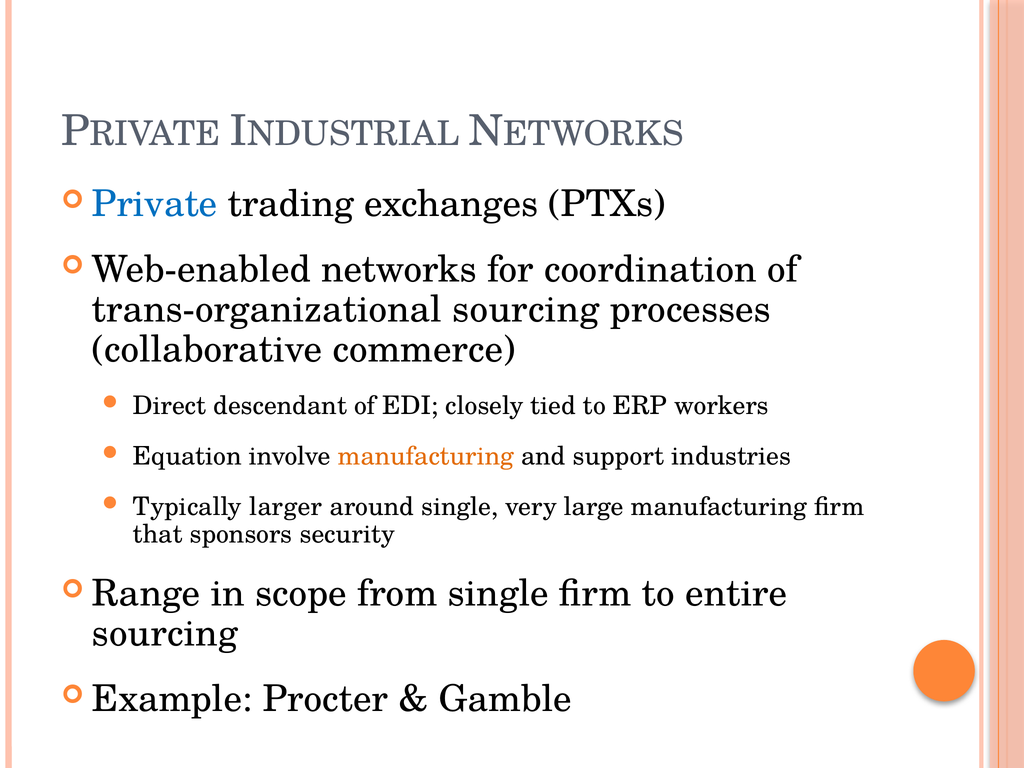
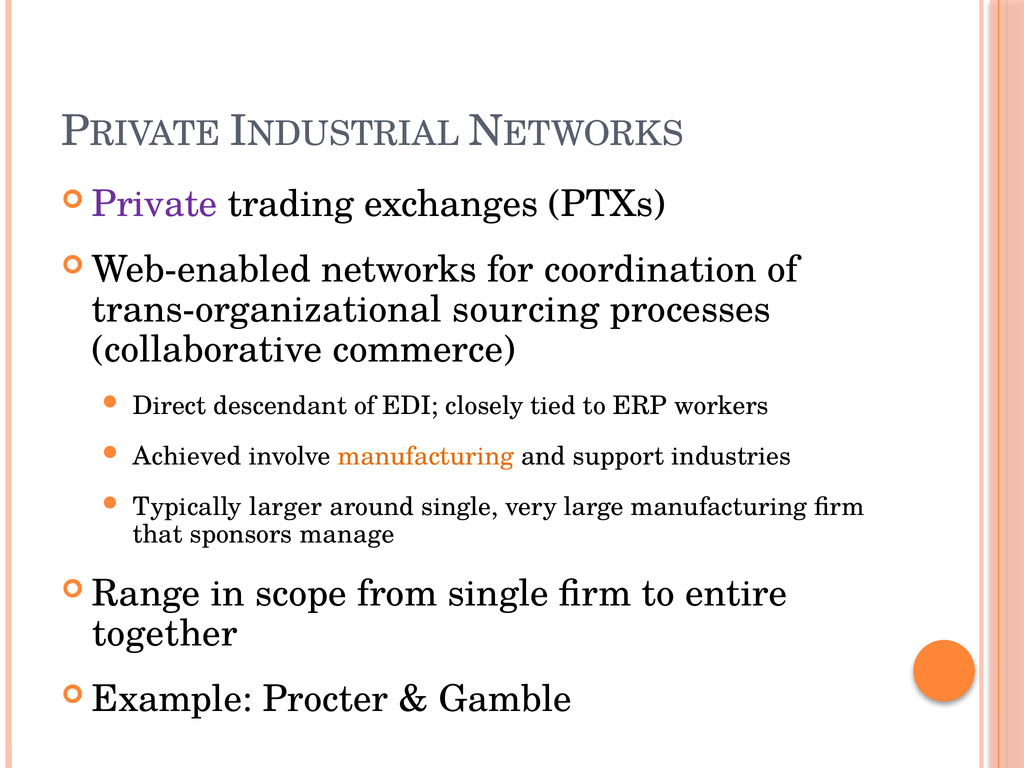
Private colour: blue -> purple
Equation: Equation -> Achieved
security: security -> manage
sourcing at (165, 634): sourcing -> together
